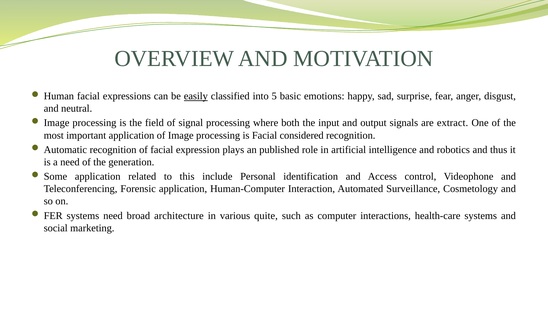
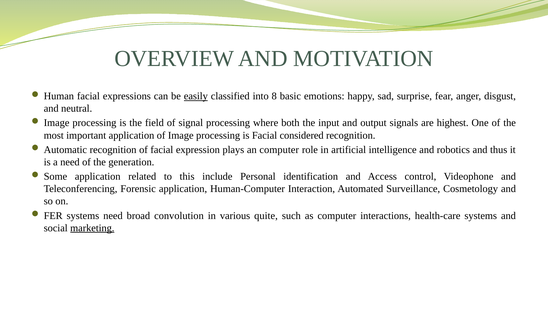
5: 5 -> 8
extract: extract -> highest
an published: published -> computer
architecture: architecture -> convolution
marketing underline: none -> present
